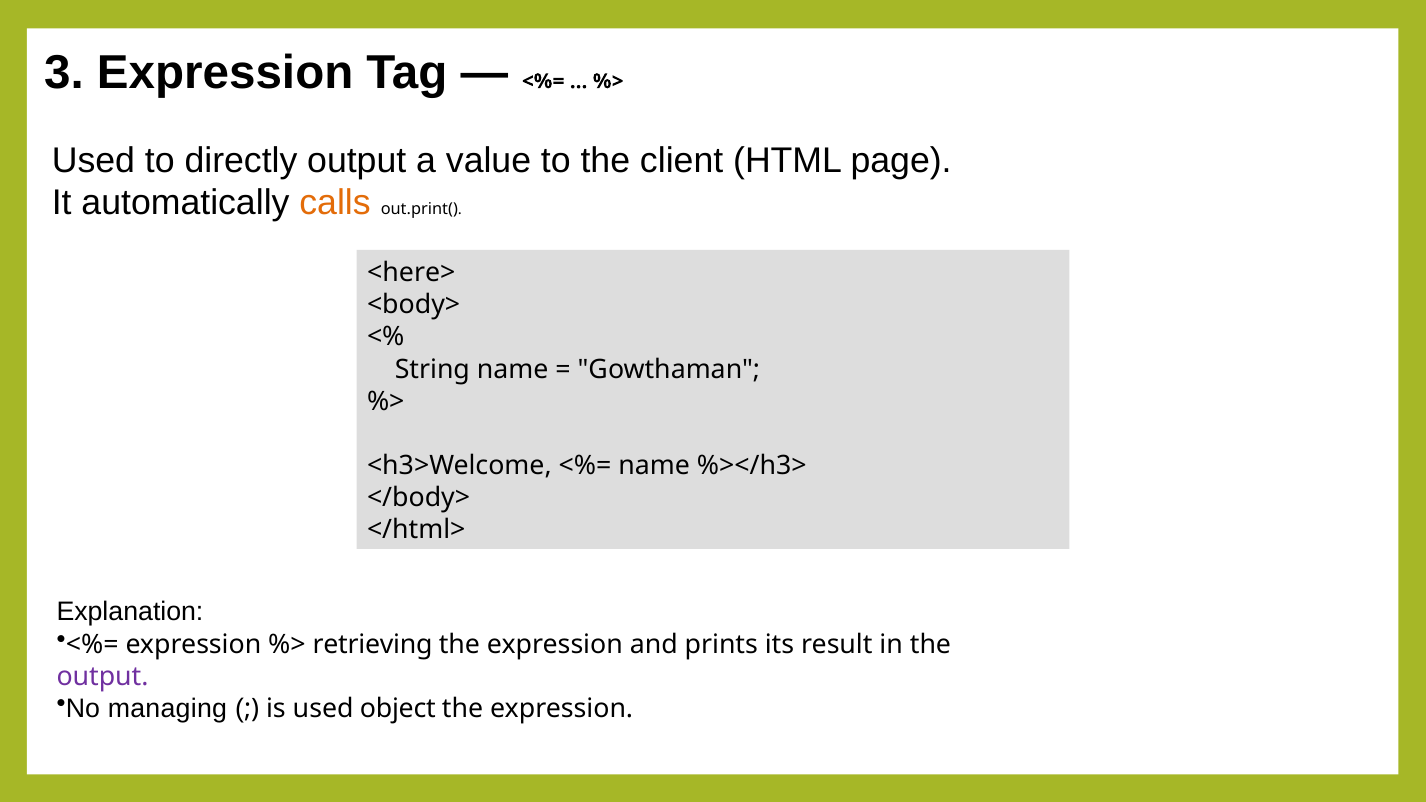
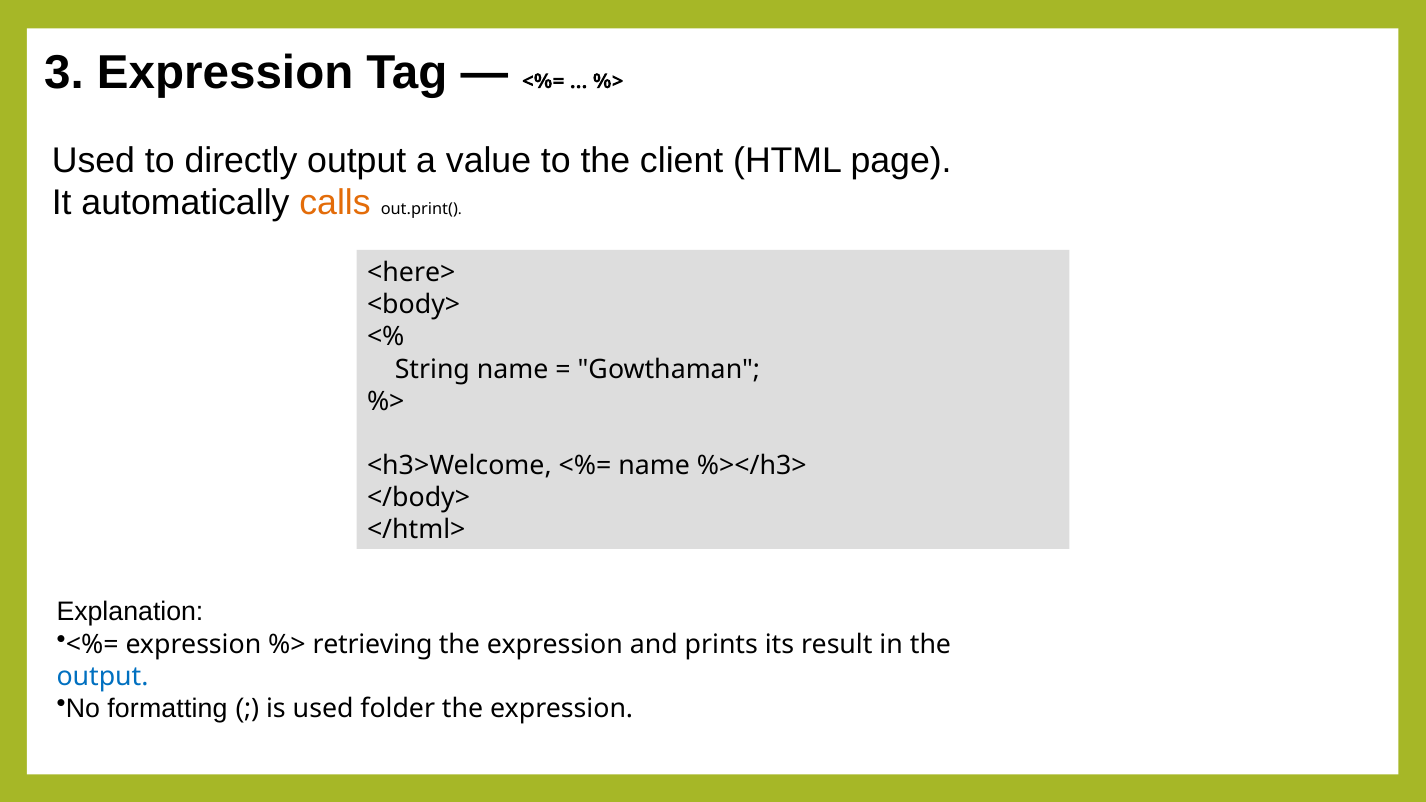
output at (102, 676) colour: purple -> blue
managing: managing -> formatting
object: object -> folder
